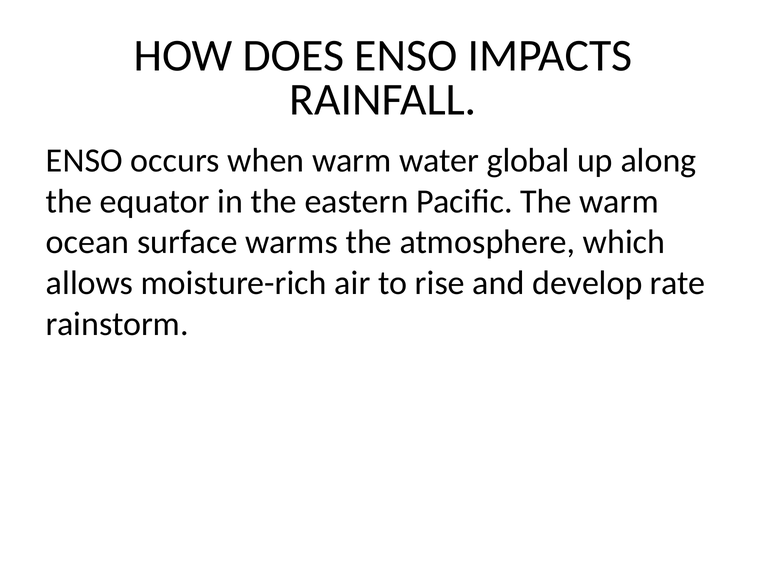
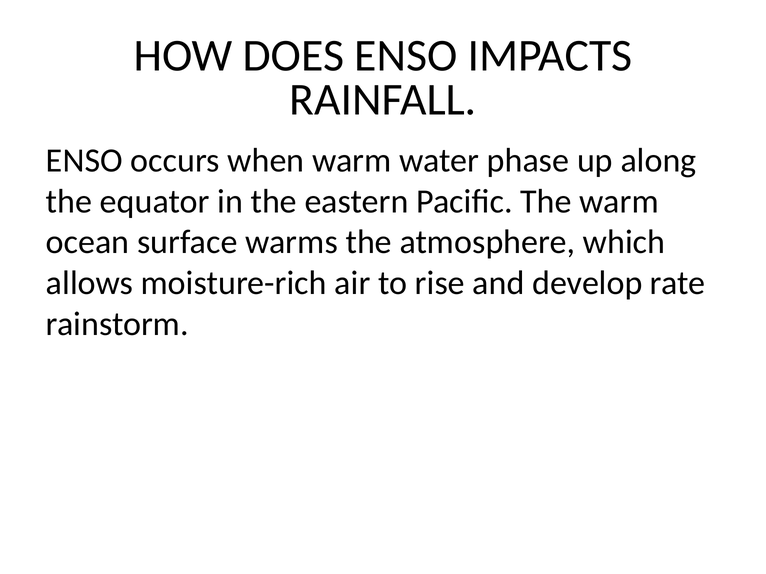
global: global -> phase
